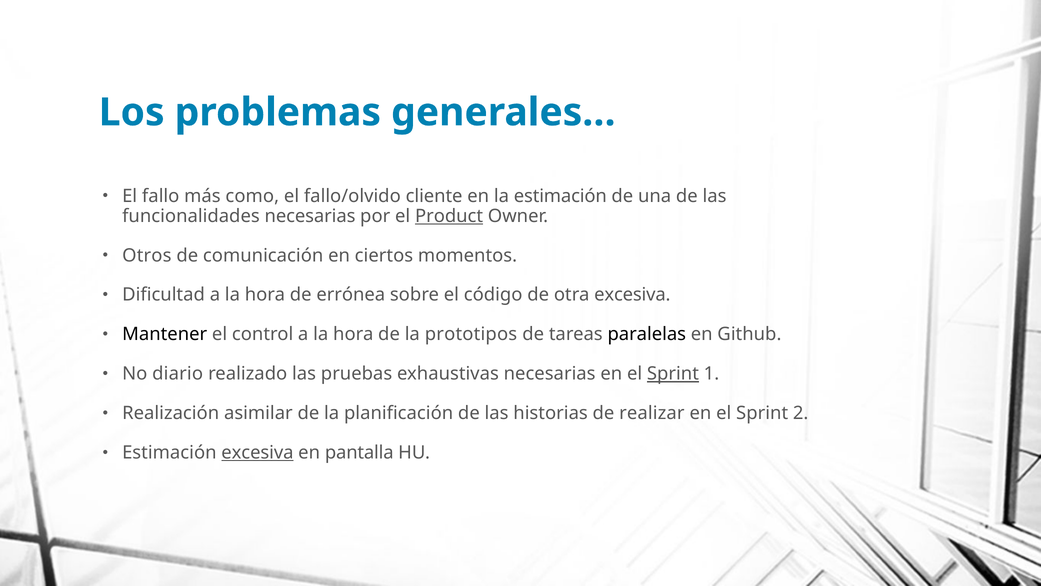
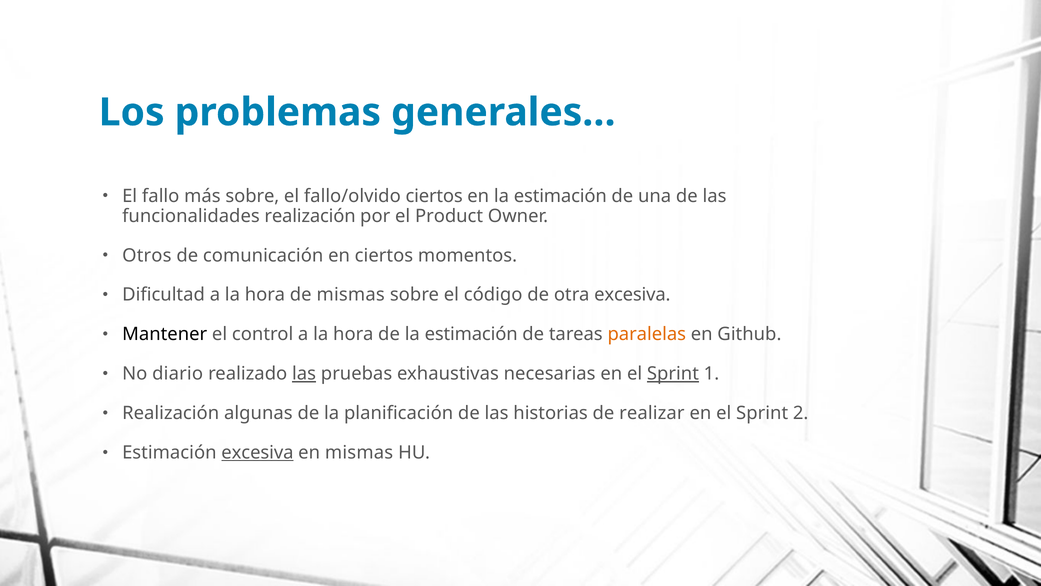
más como: como -> sobre
fallo/olvido cliente: cliente -> ciertos
funcionalidades necesarias: necesarias -> realización
Product underline: present -> none
de errónea: errónea -> mismas
de la prototipos: prototipos -> estimación
paralelas colour: black -> orange
las at (304, 374) underline: none -> present
asimilar: asimilar -> algunas
en pantalla: pantalla -> mismas
